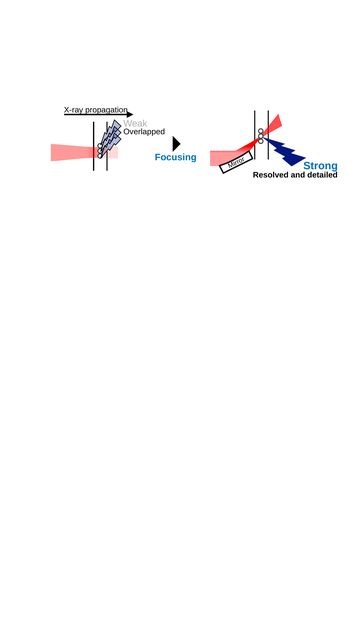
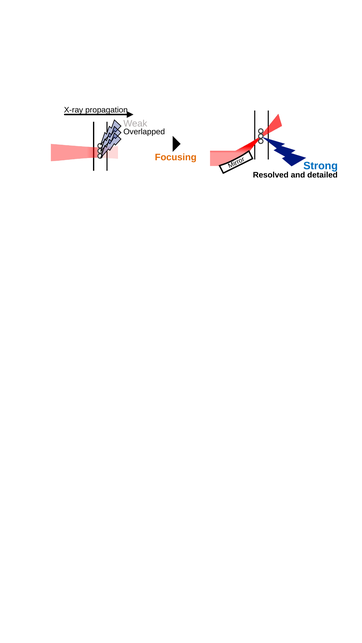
Focusing colour: blue -> orange
